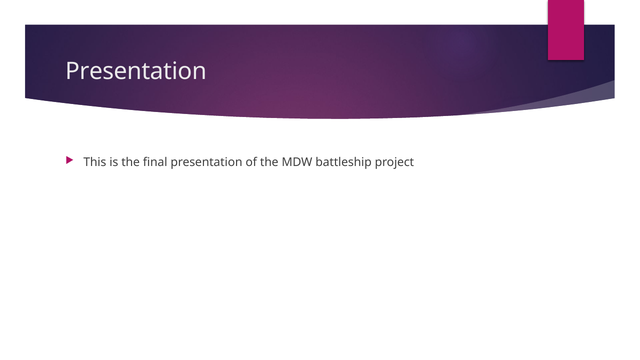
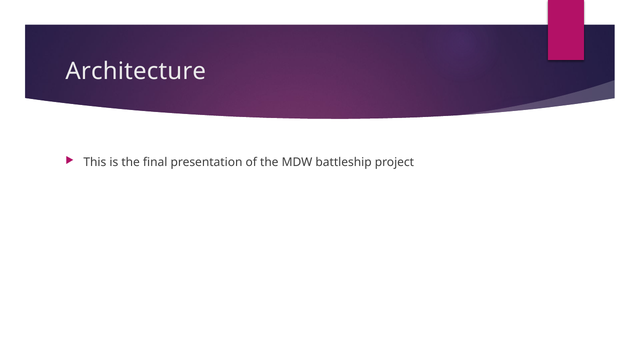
Presentation at (136, 71): Presentation -> Architecture
